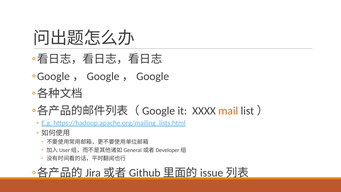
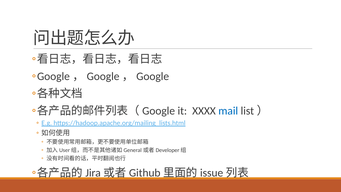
mail colour: orange -> blue
